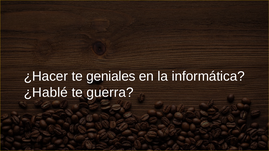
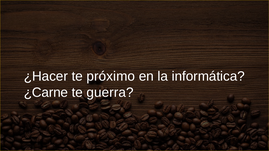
geniales: geniales -> próximo
¿Hablé: ¿Hablé -> ¿Carne
